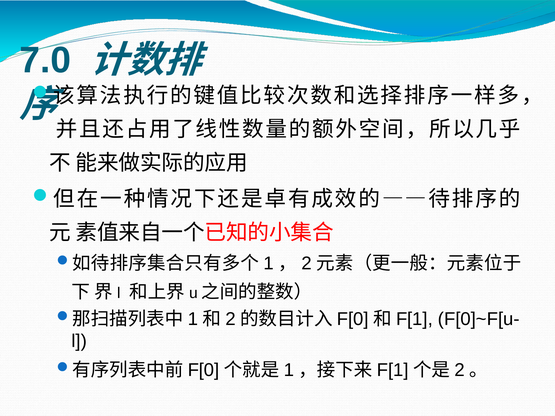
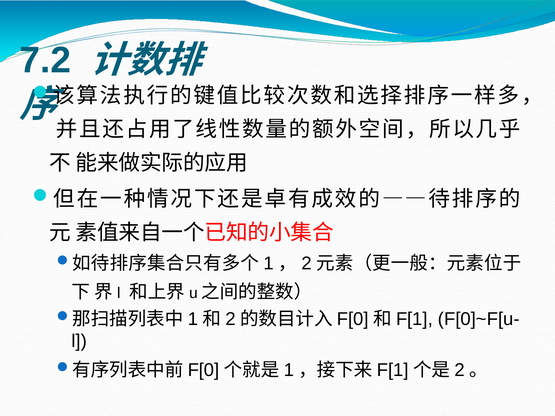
7.0: 7.0 -> 7.2
